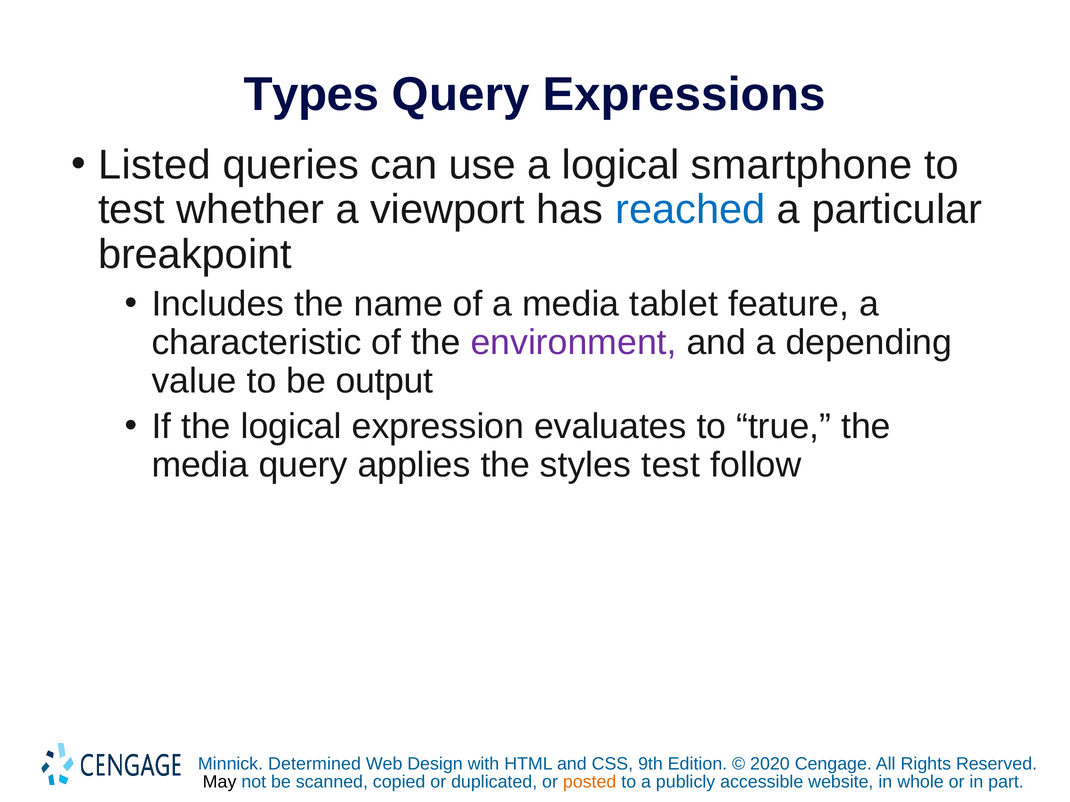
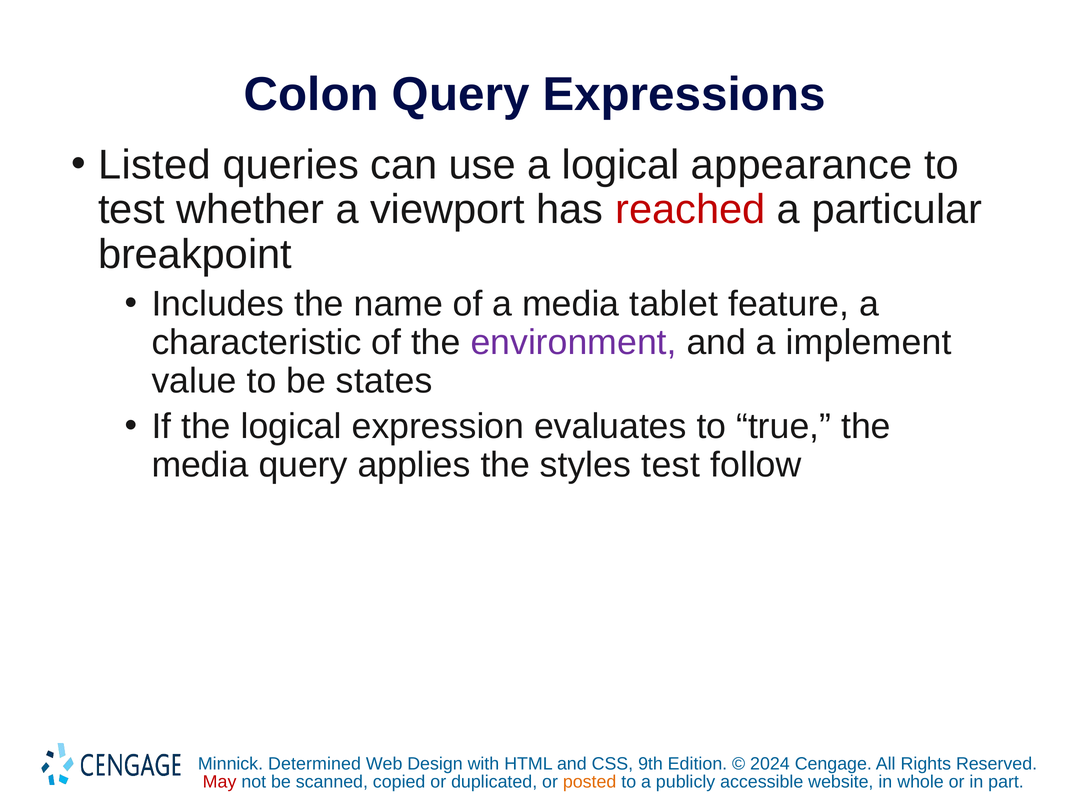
Types: Types -> Colon
smartphone: smartphone -> appearance
reached colour: blue -> red
depending: depending -> implement
output: output -> states
2020: 2020 -> 2024
May colour: black -> red
